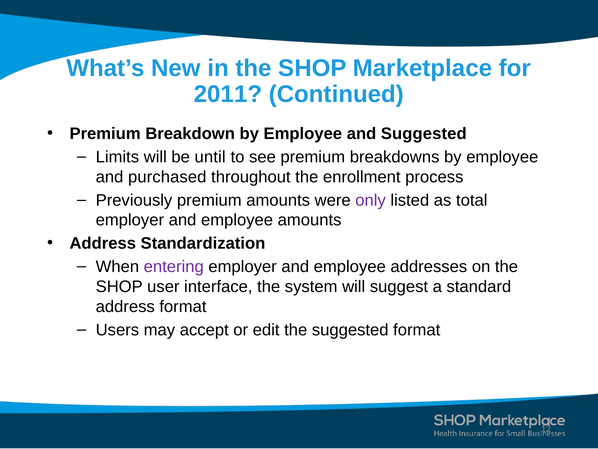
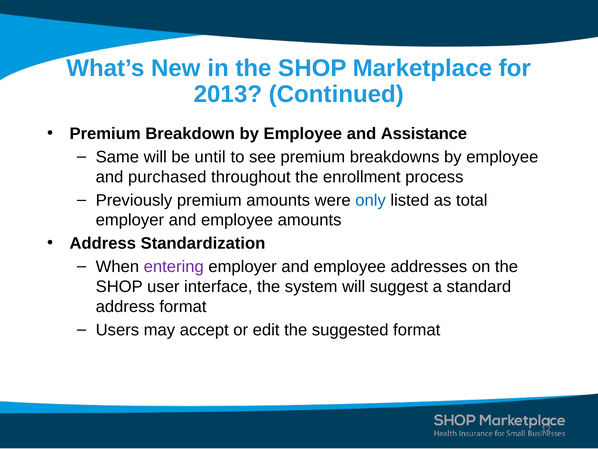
2011: 2011 -> 2013
and Suggested: Suggested -> Assistance
Limits: Limits -> Same
only colour: purple -> blue
